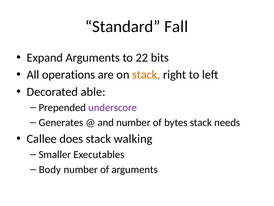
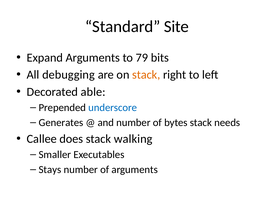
Fall: Fall -> Site
22: 22 -> 79
operations: operations -> debugging
underscore colour: purple -> blue
Body: Body -> Stays
